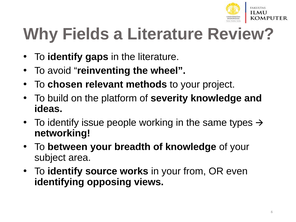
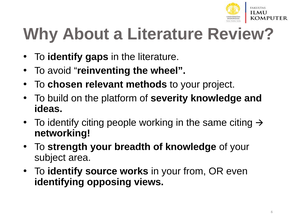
Fields: Fields -> About
identify issue: issue -> citing
same types: types -> citing
between: between -> strength
